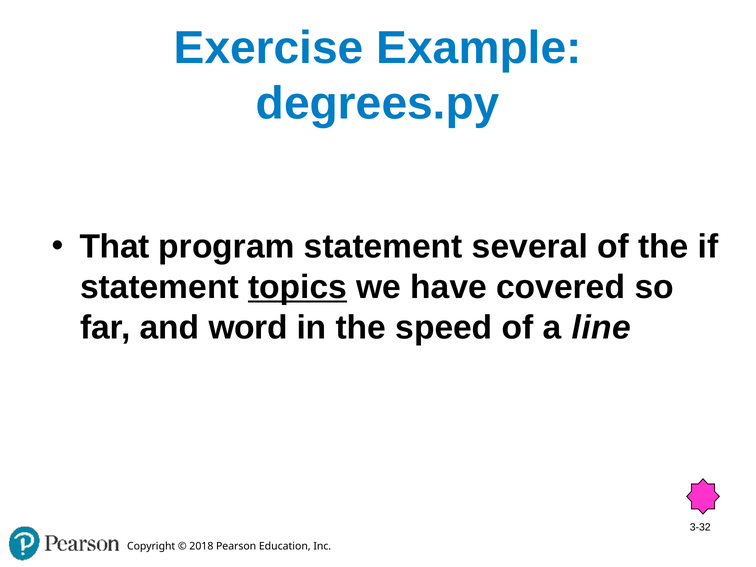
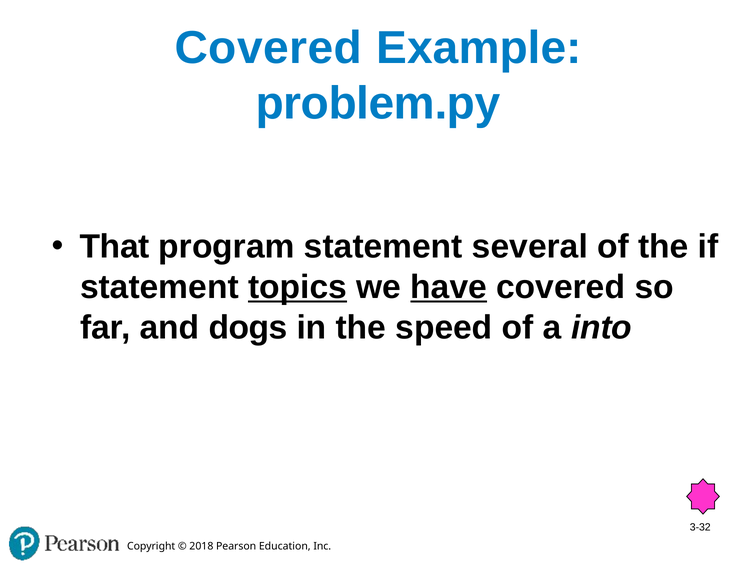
Exercise at (269, 48): Exercise -> Covered
degrees.py: degrees.py -> problem.py
have underline: none -> present
word: word -> dogs
line: line -> into
